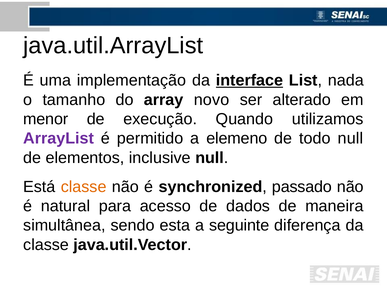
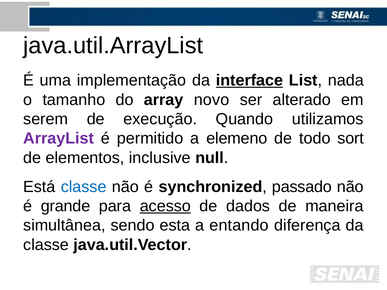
menor: menor -> serem
todo null: null -> sort
classe at (84, 187) colour: orange -> blue
natural: natural -> grande
acesso underline: none -> present
seguinte: seguinte -> entando
